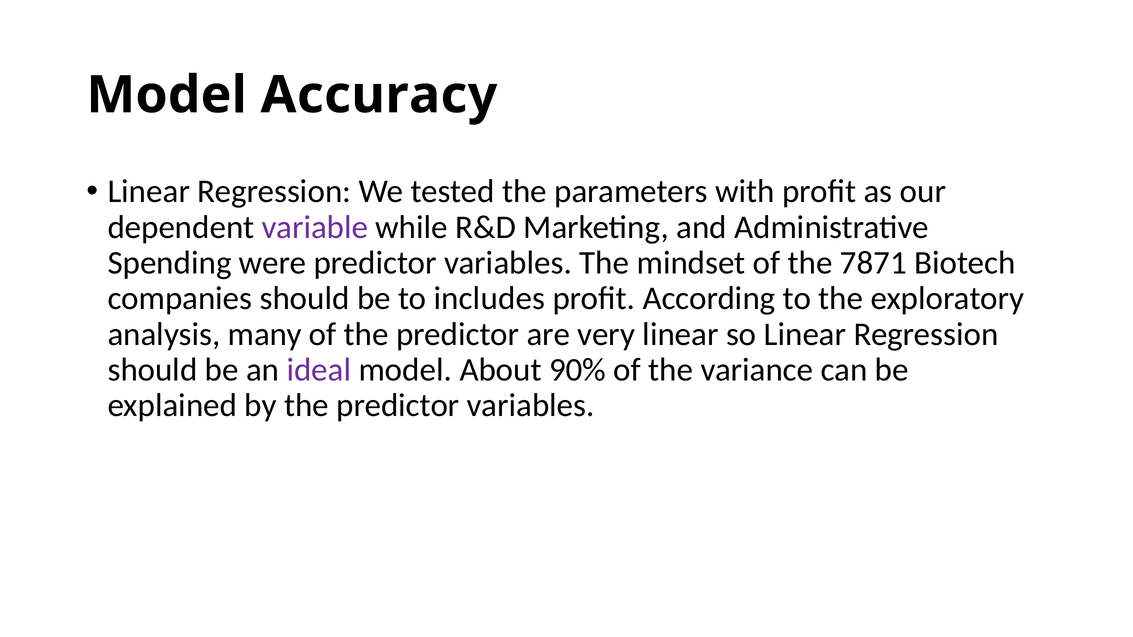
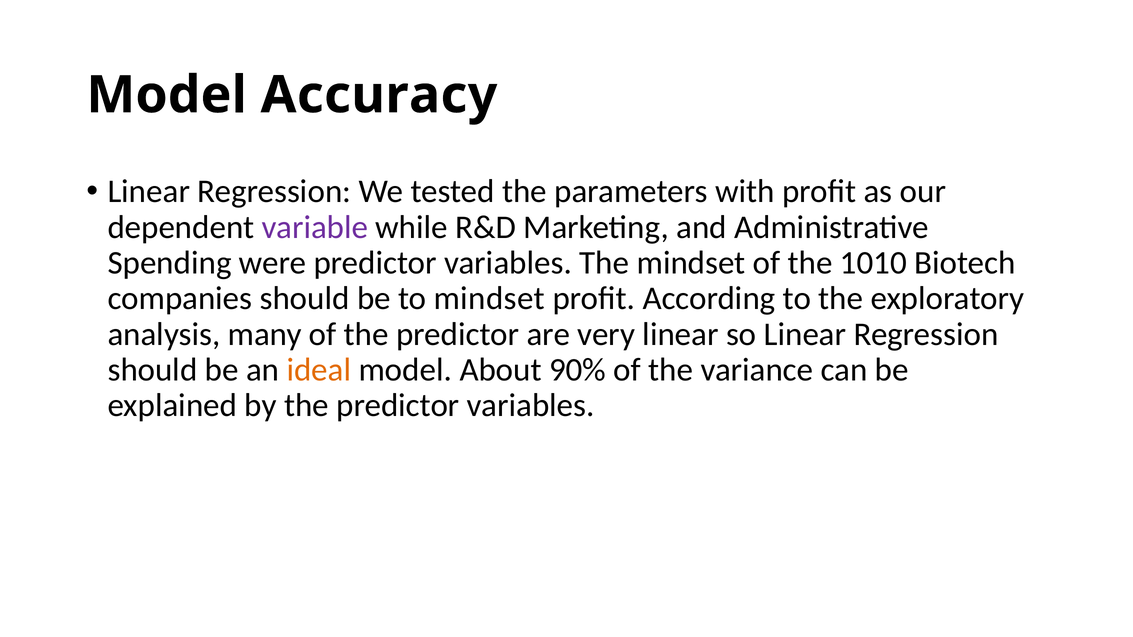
7871: 7871 -> 1010
to includes: includes -> mindset
ideal colour: purple -> orange
